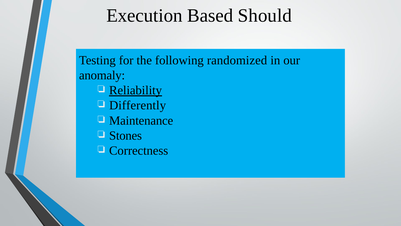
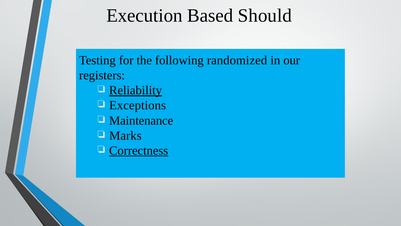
anomaly: anomaly -> registers
Differently: Differently -> Exceptions
Stones: Stones -> Marks
Correctness underline: none -> present
